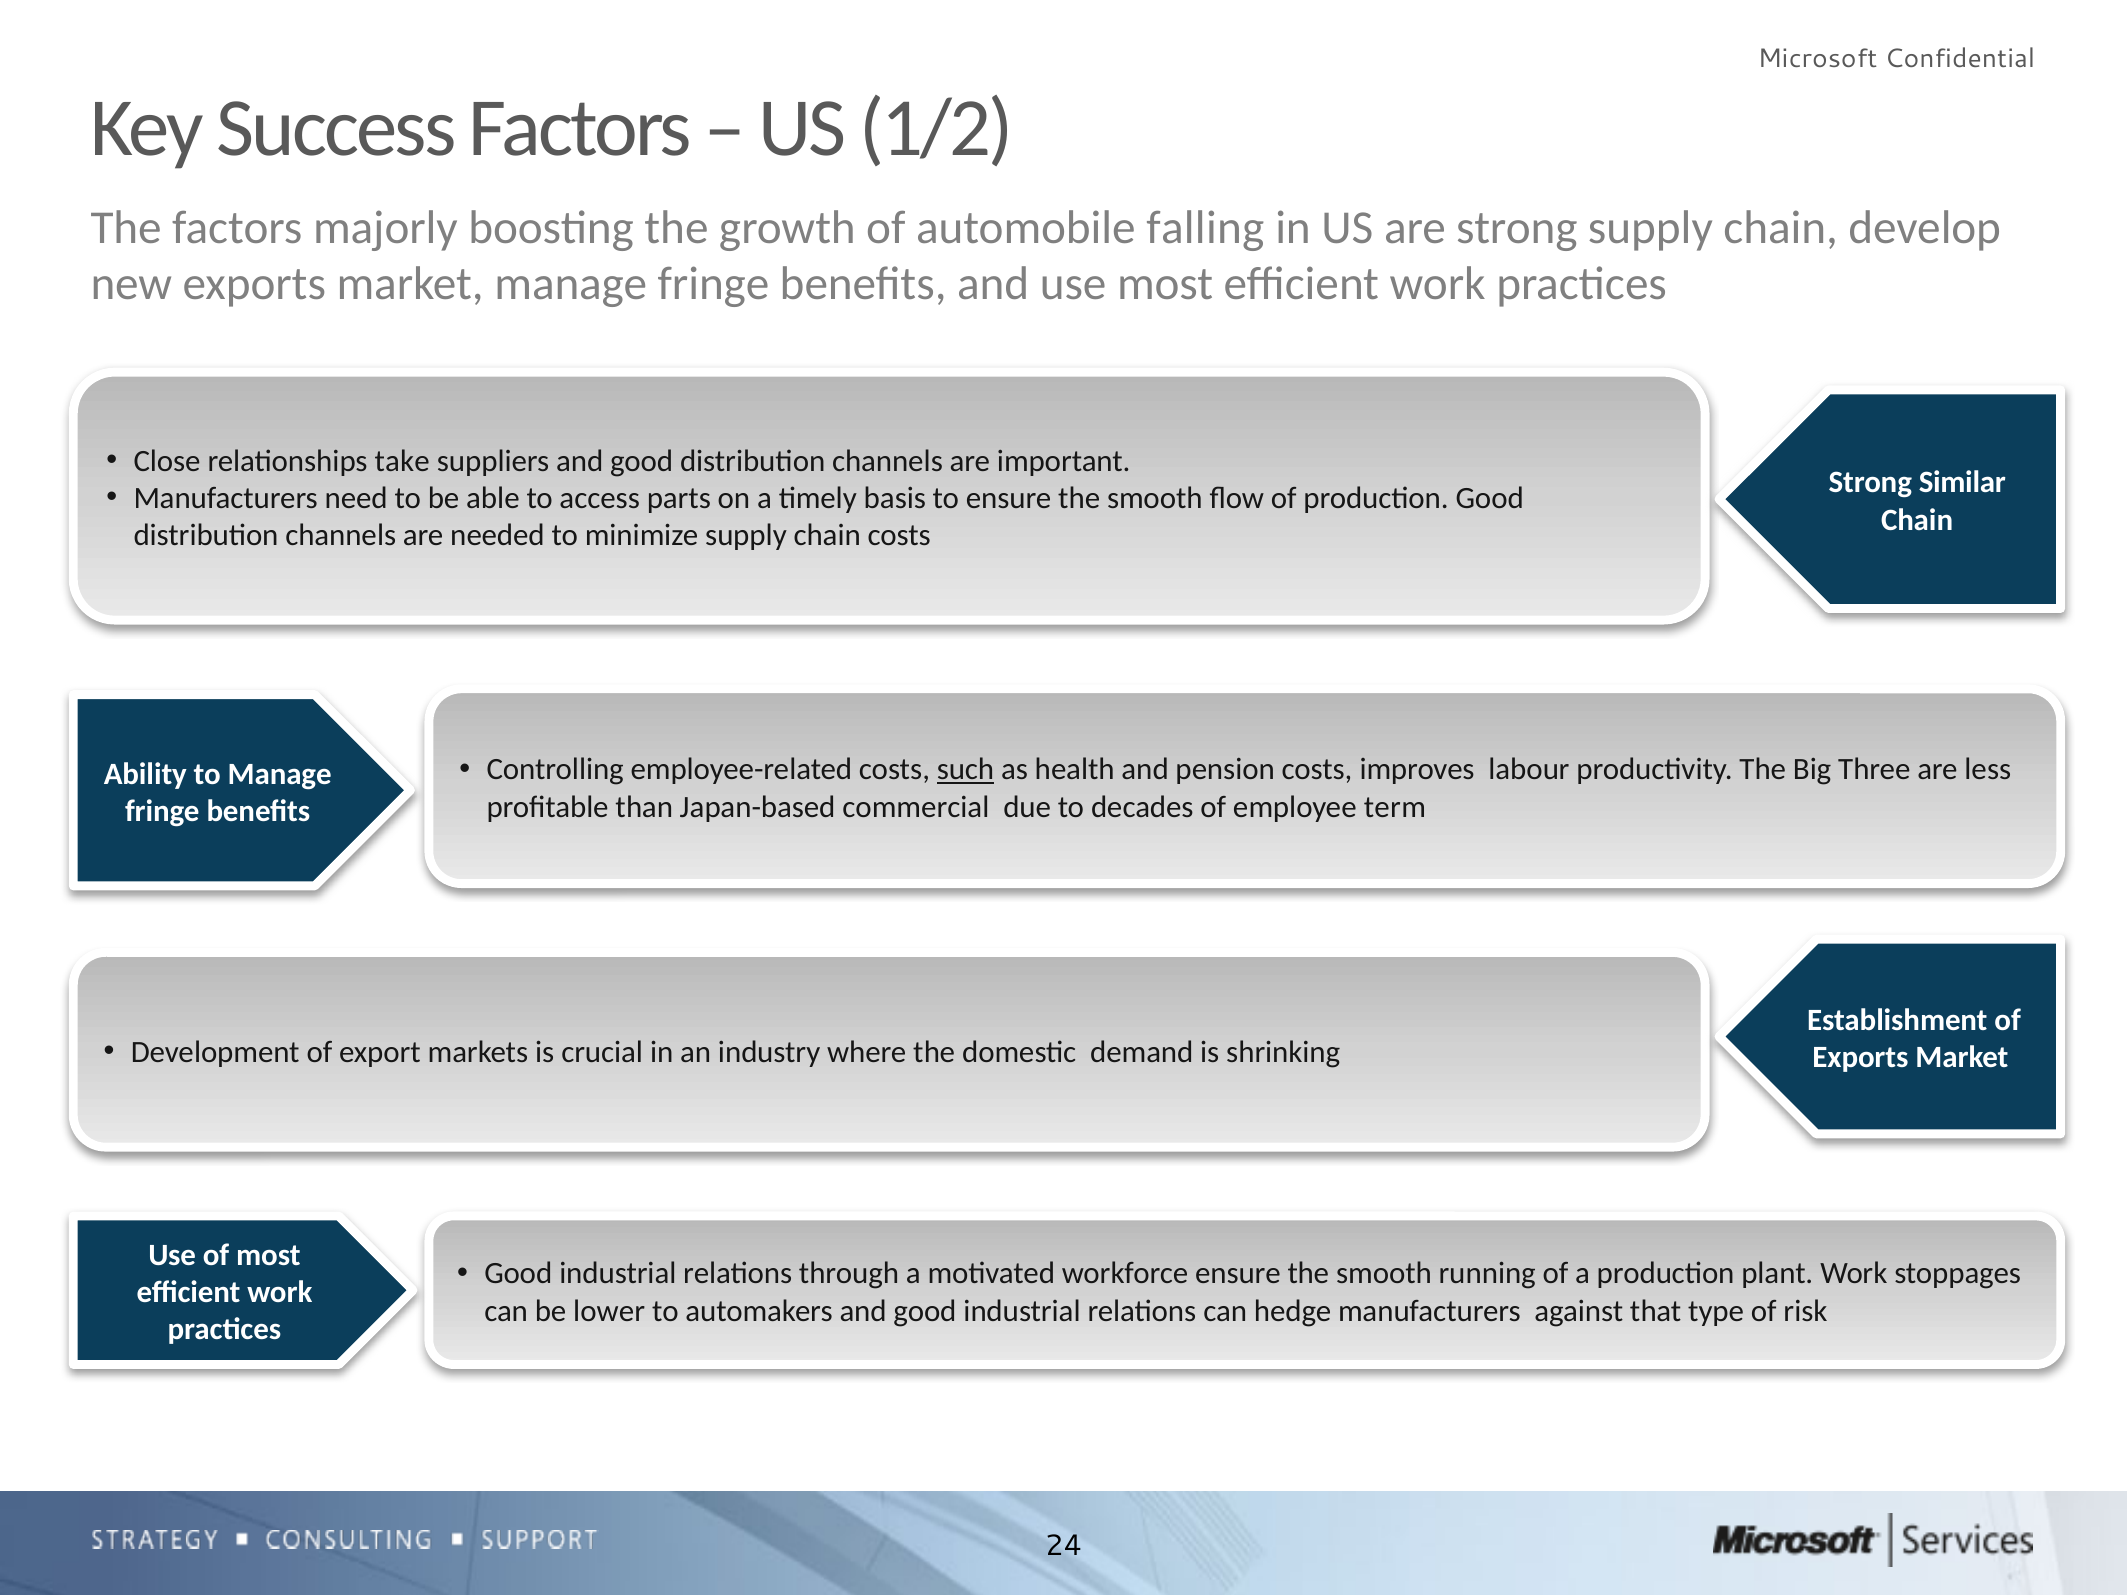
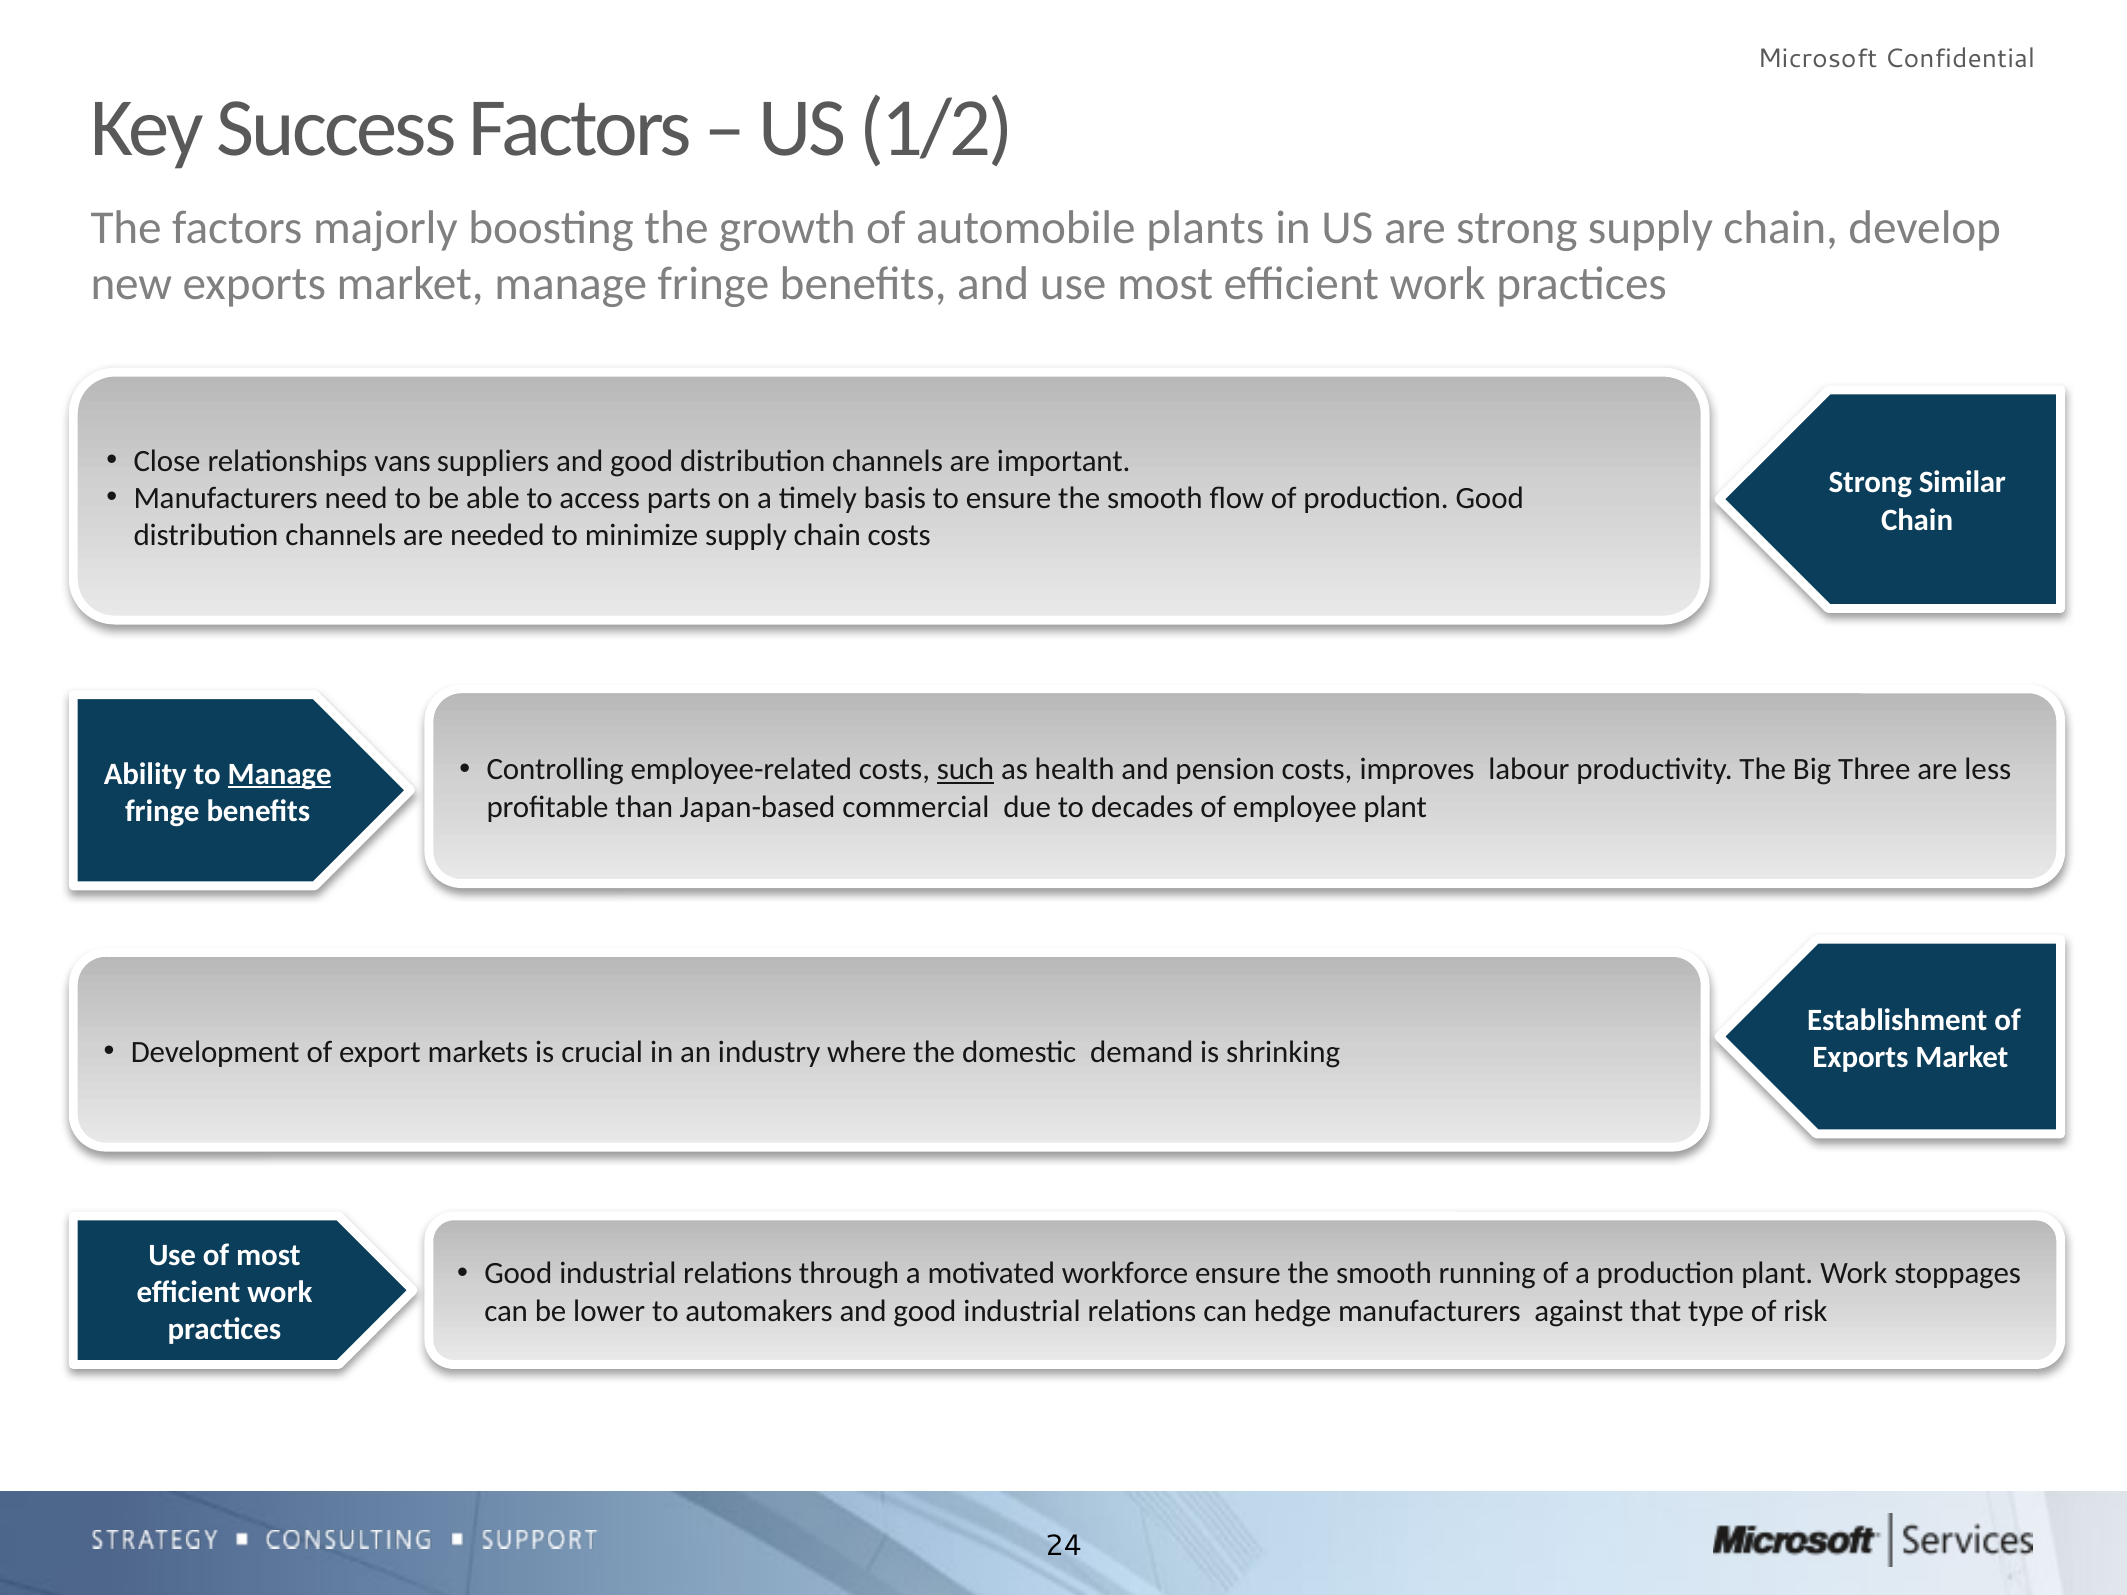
falling: falling -> plants
take: take -> vans
Manage at (280, 774) underline: none -> present
employee term: term -> plant
